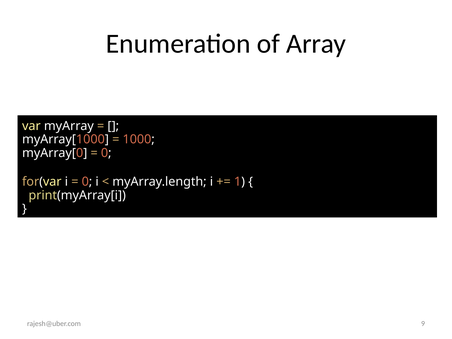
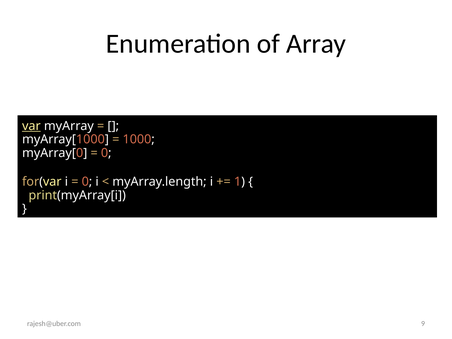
var underline: none -> present
